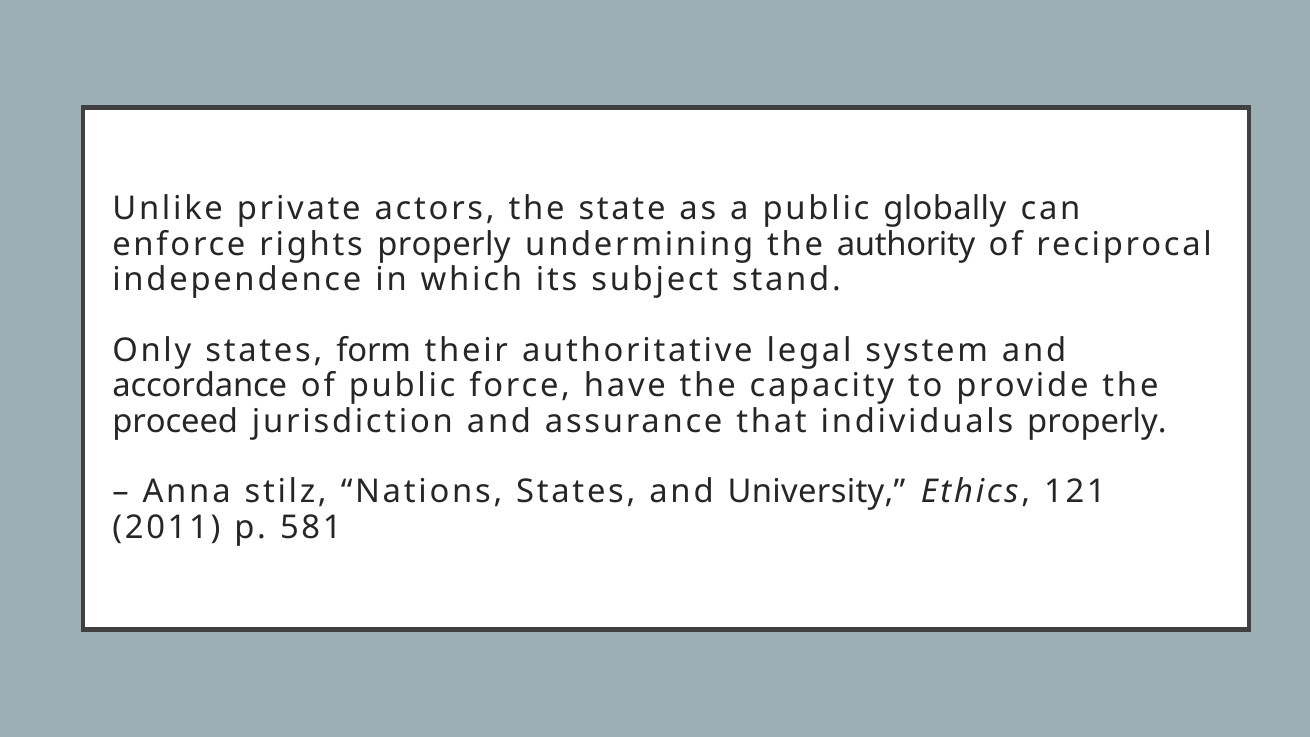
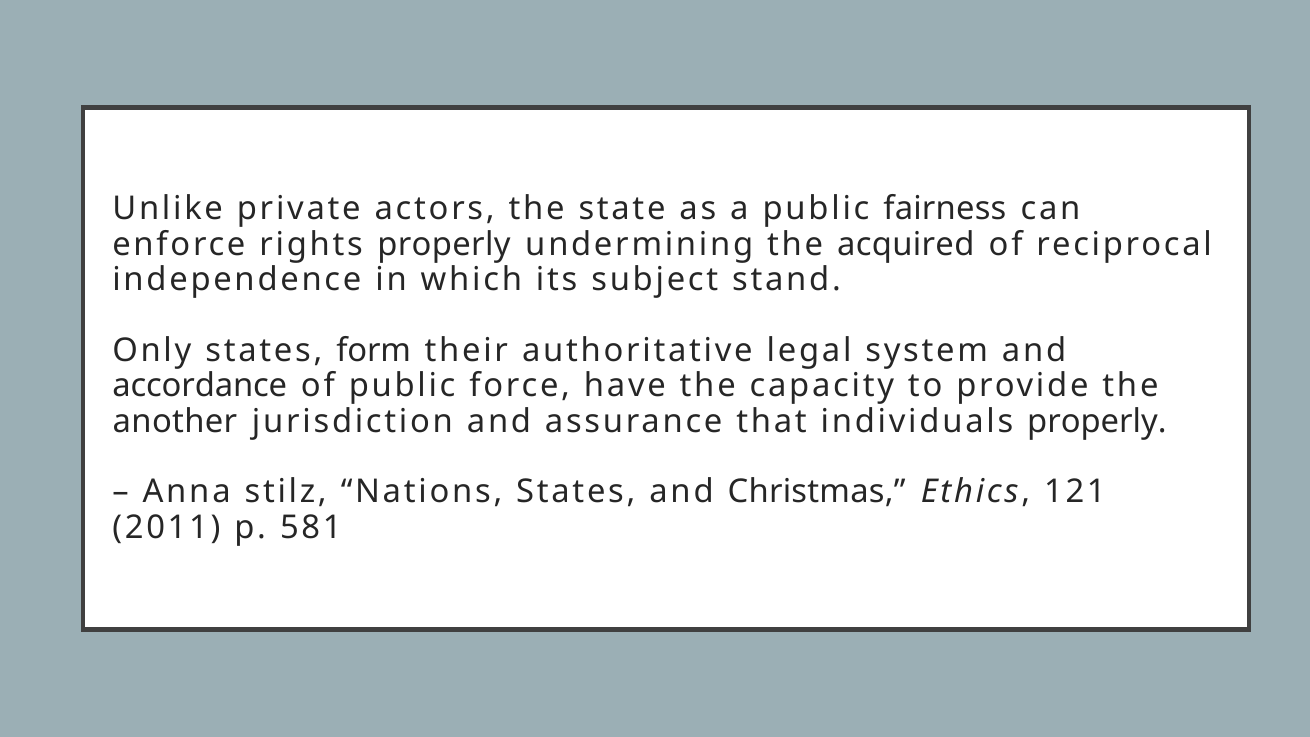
globally: globally -> fairness
authority: authority -> acquired
proceed: proceed -> another
University: University -> Christmas
